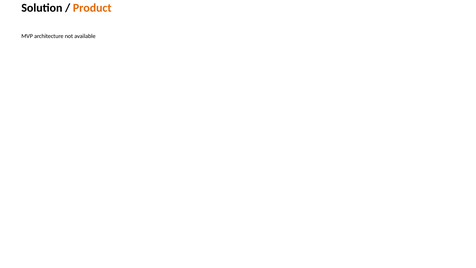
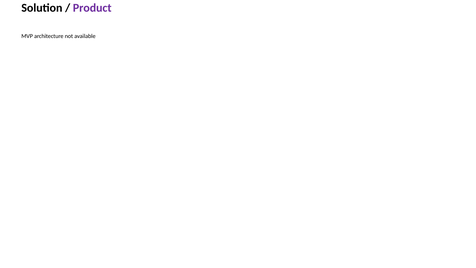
Product colour: orange -> purple
